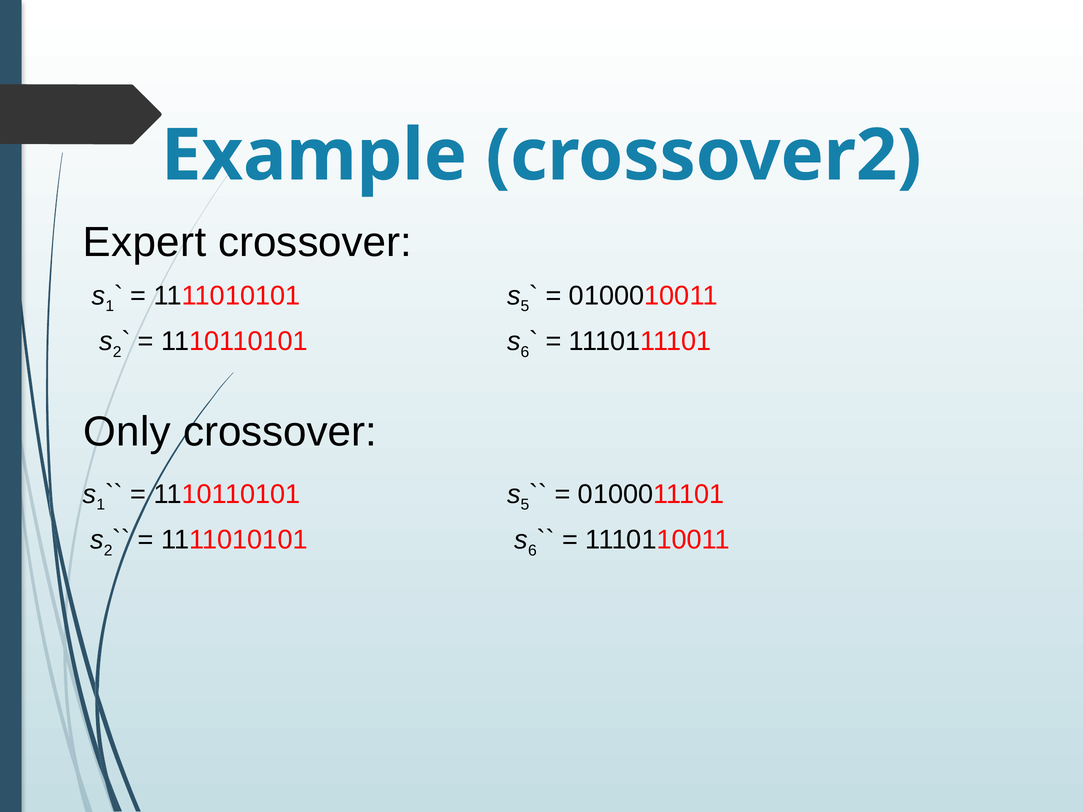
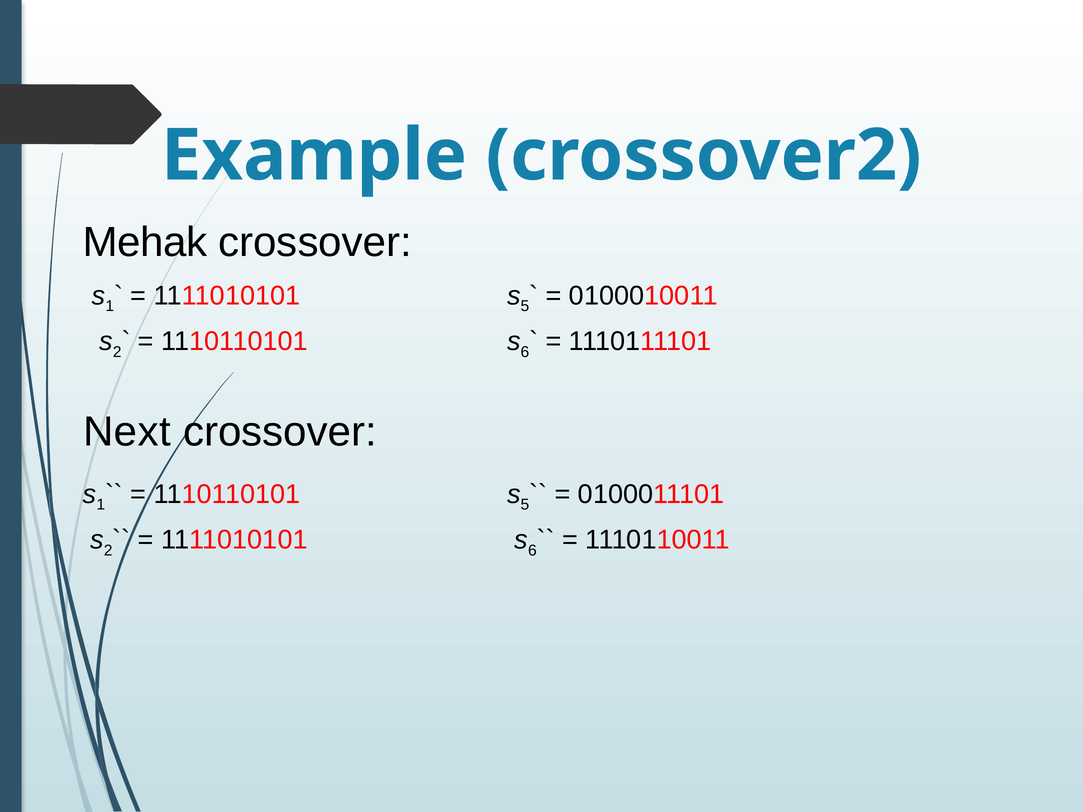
Expert: Expert -> Mehak
Only: Only -> Next
